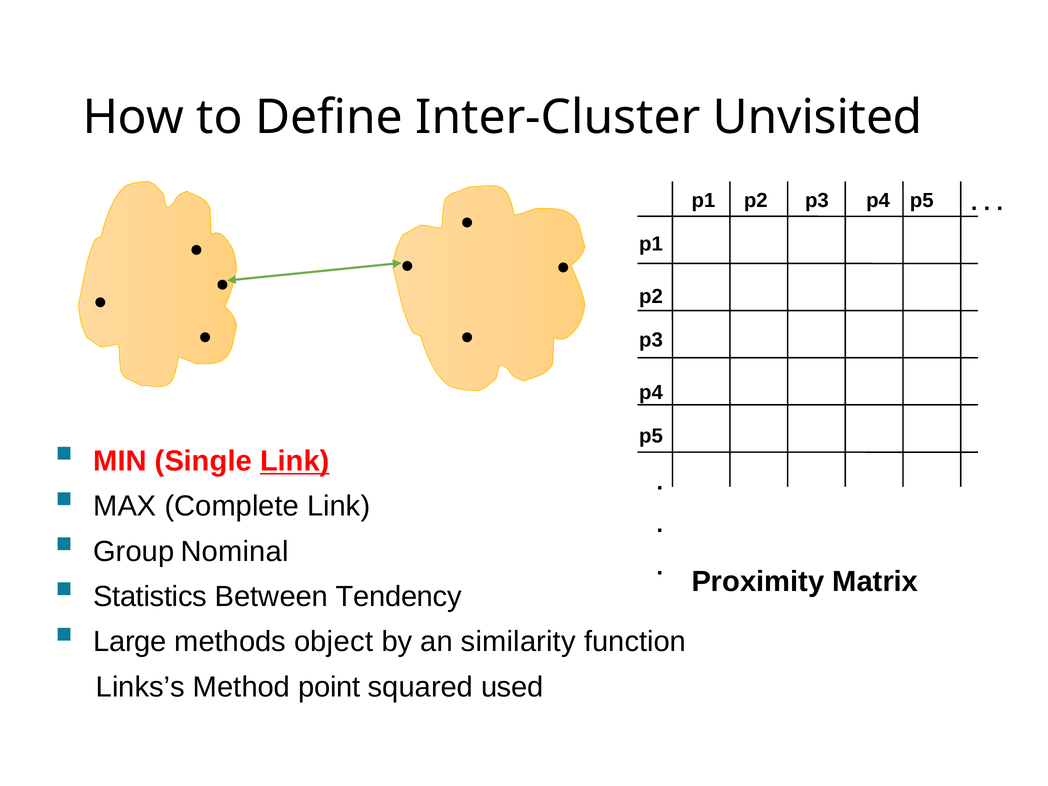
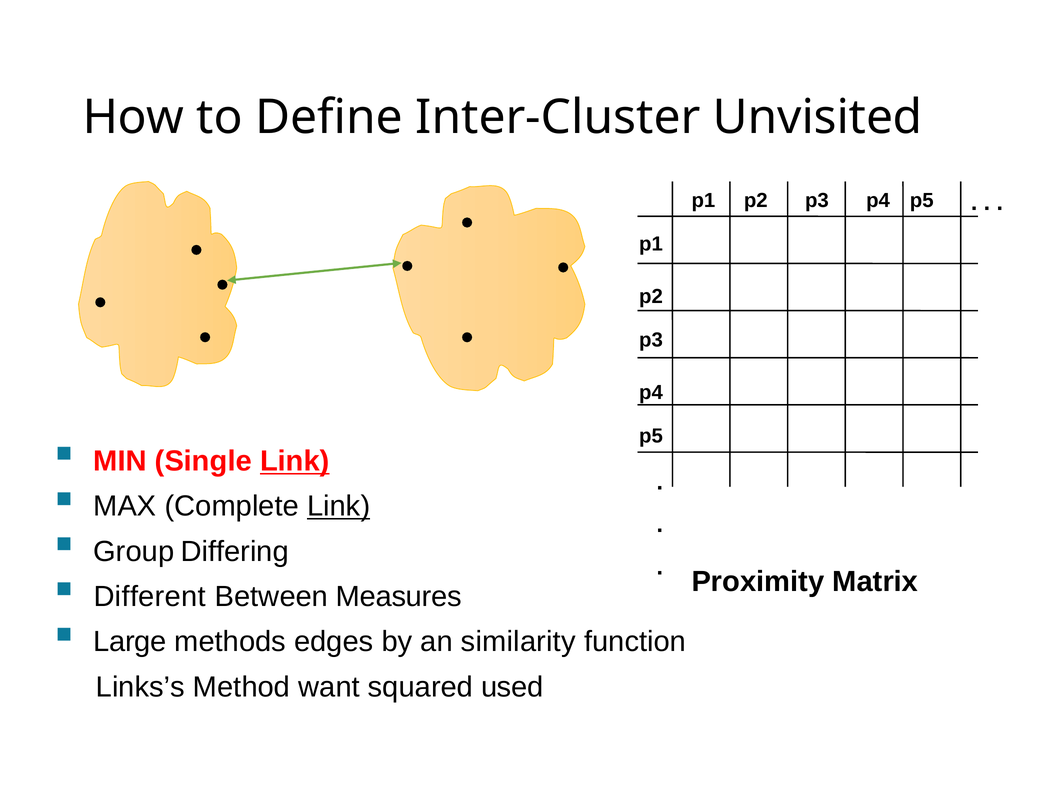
Link at (339, 506) underline: none -> present
Nominal: Nominal -> Differing
Statistics: Statistics -> Different
Tendency: Tendency -> Measures
object: object -> edges
point: point -> want
